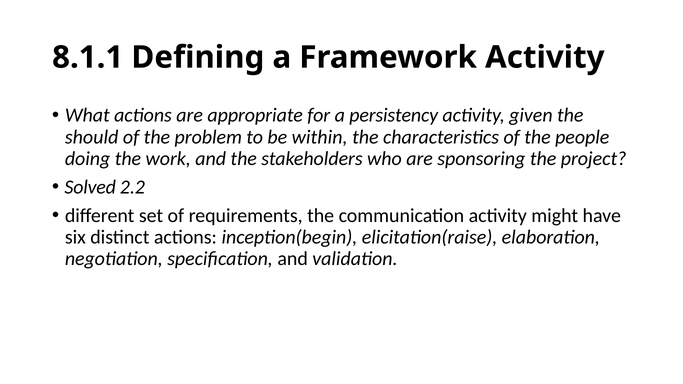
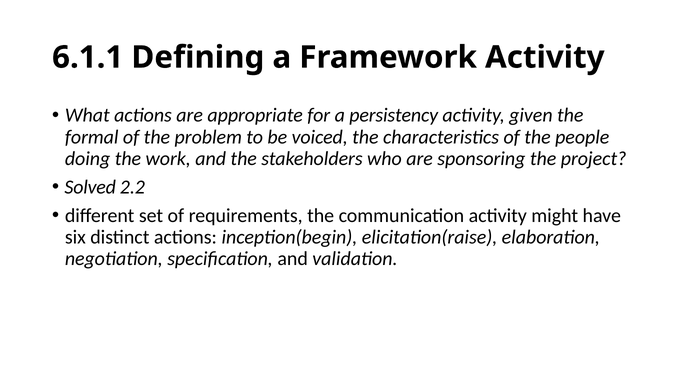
8.1.1: 8.1.1 -> 6.1.1
should: should -> formal
within: within -> voiced
